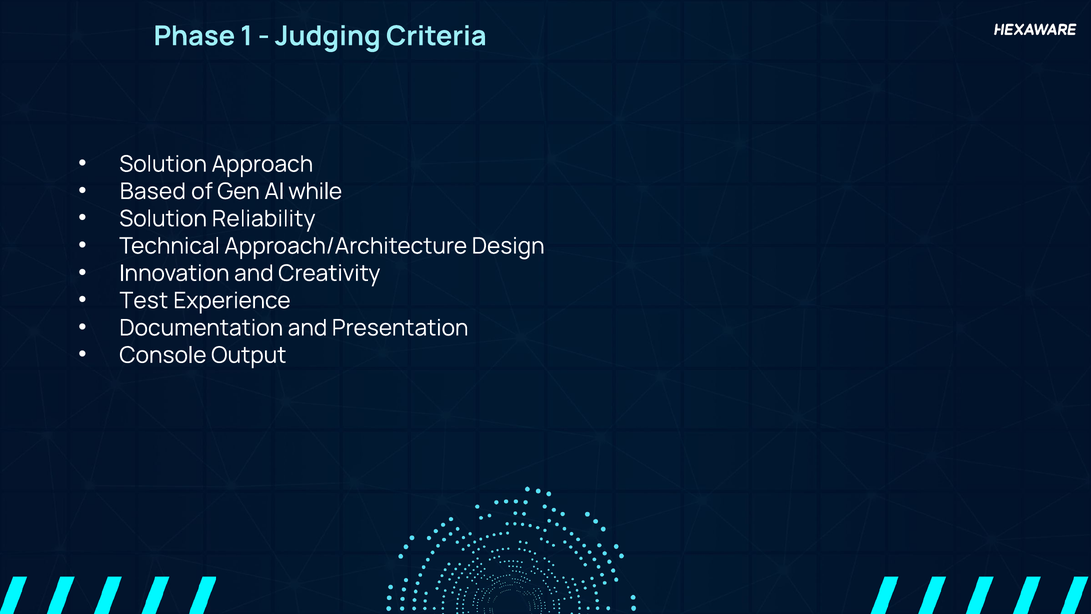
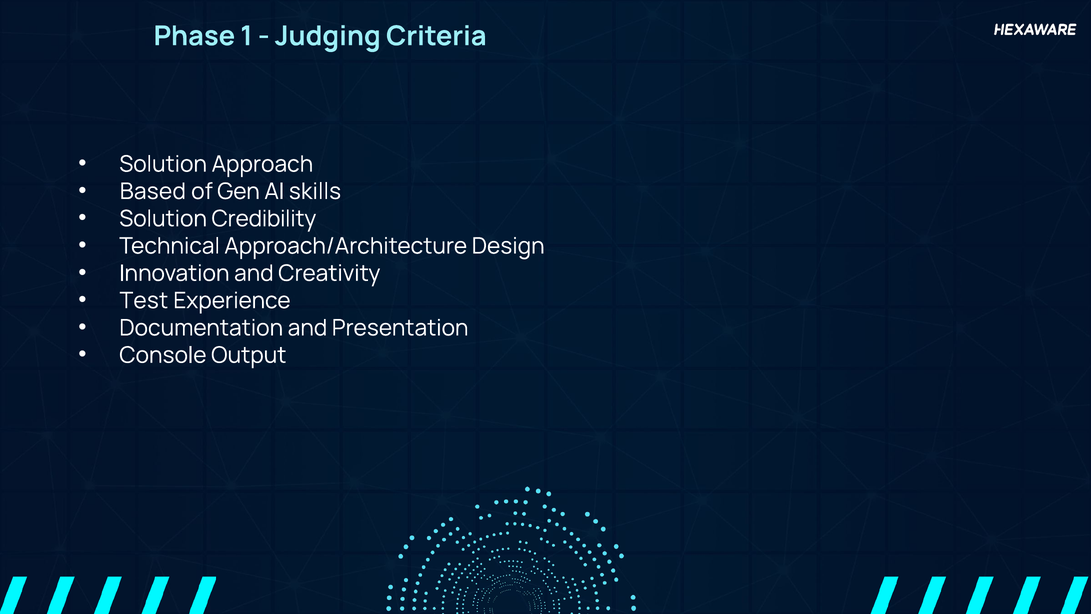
while: while -> skills
Reliability: Reliability -> Credibility
